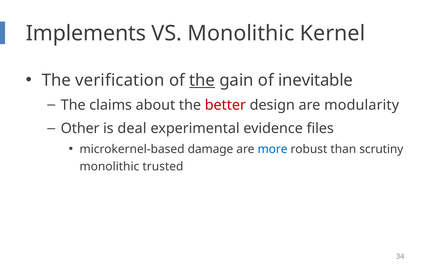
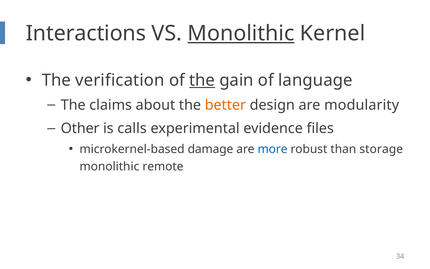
Implements: Implements -> Interactions
Monolithic at (241, 33) underline: none -> present
inevitable: inevitable -> language
better colour: red -> orange
deal: deal -> calls
scrutiny: scrutiny -> storage
trusted: trusted -> remote
